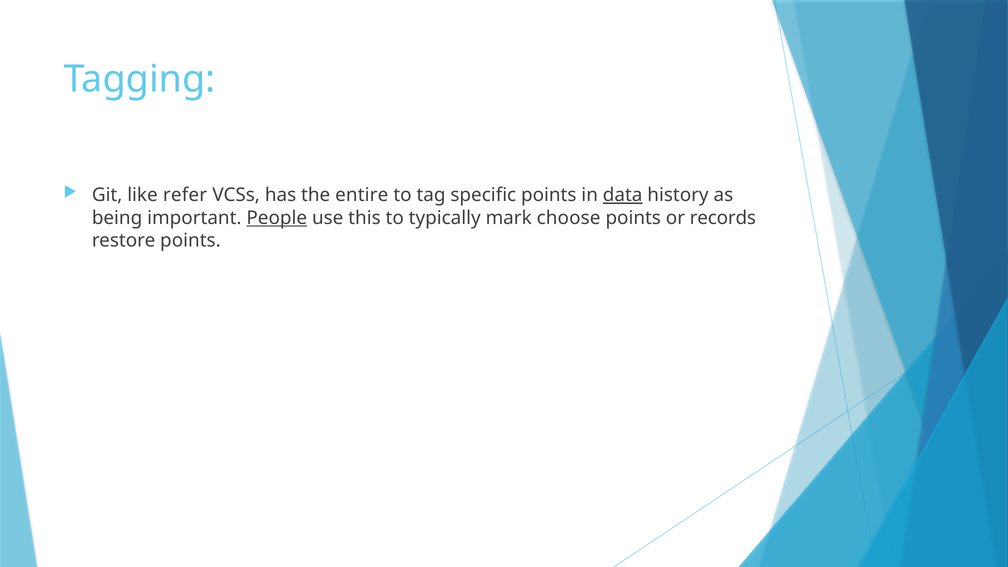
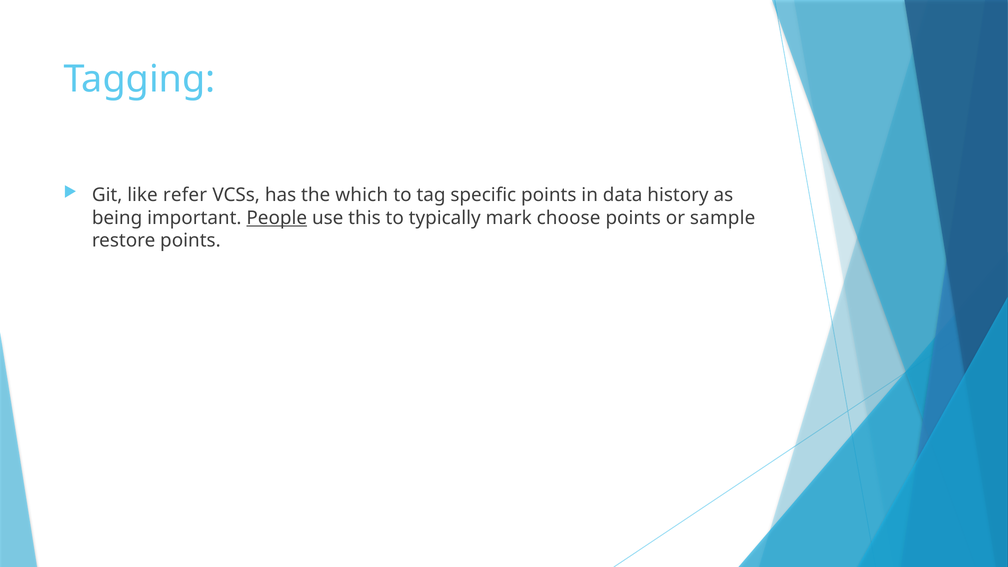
entire: entire -> which
data underline: present -> none
records: records -> sample
